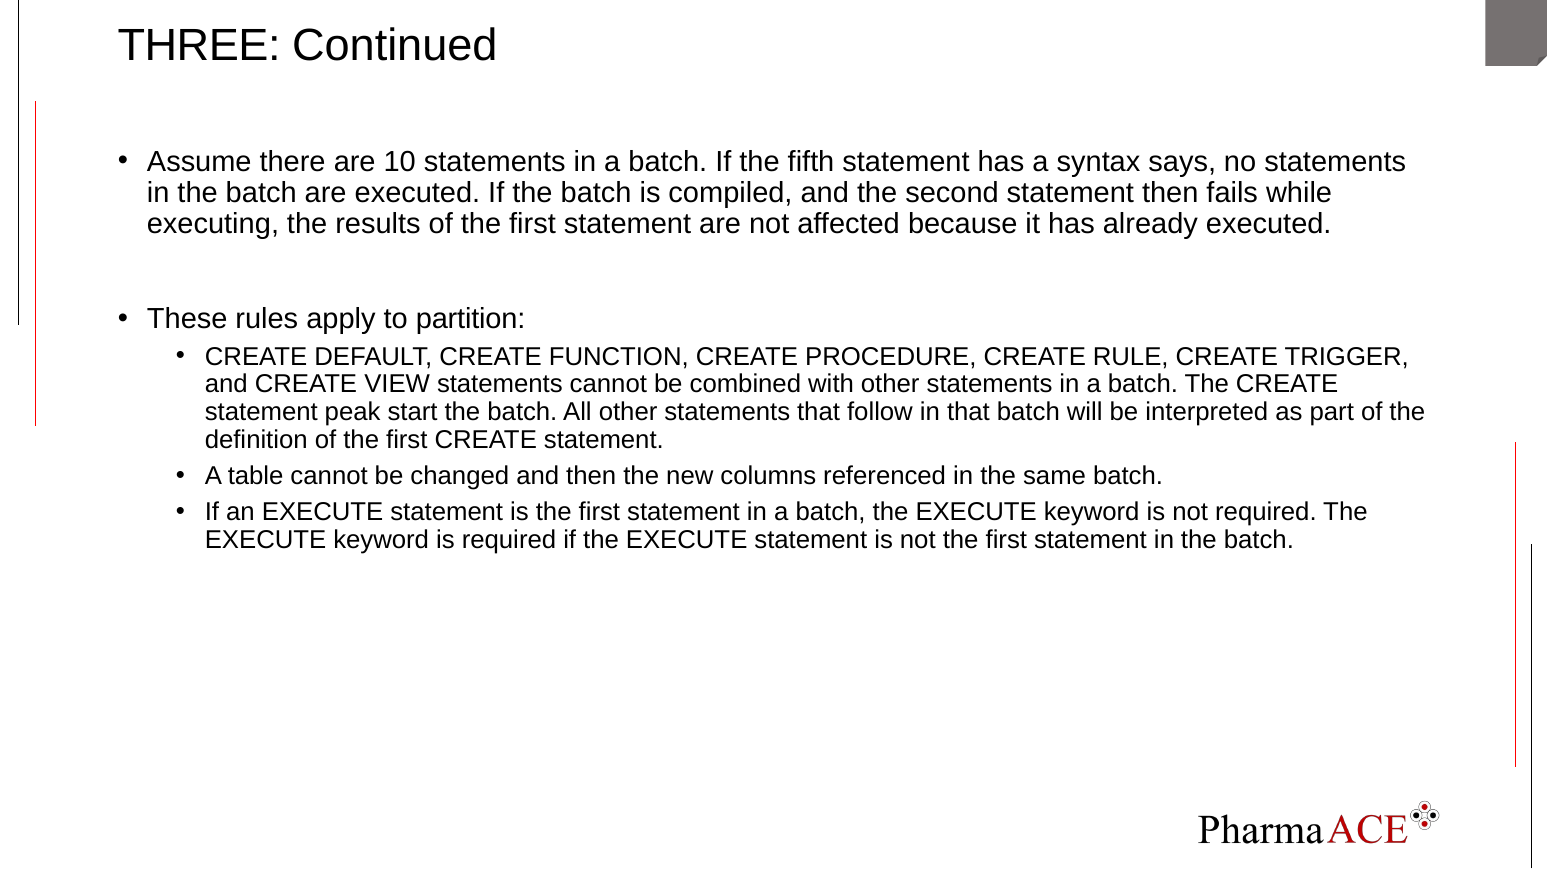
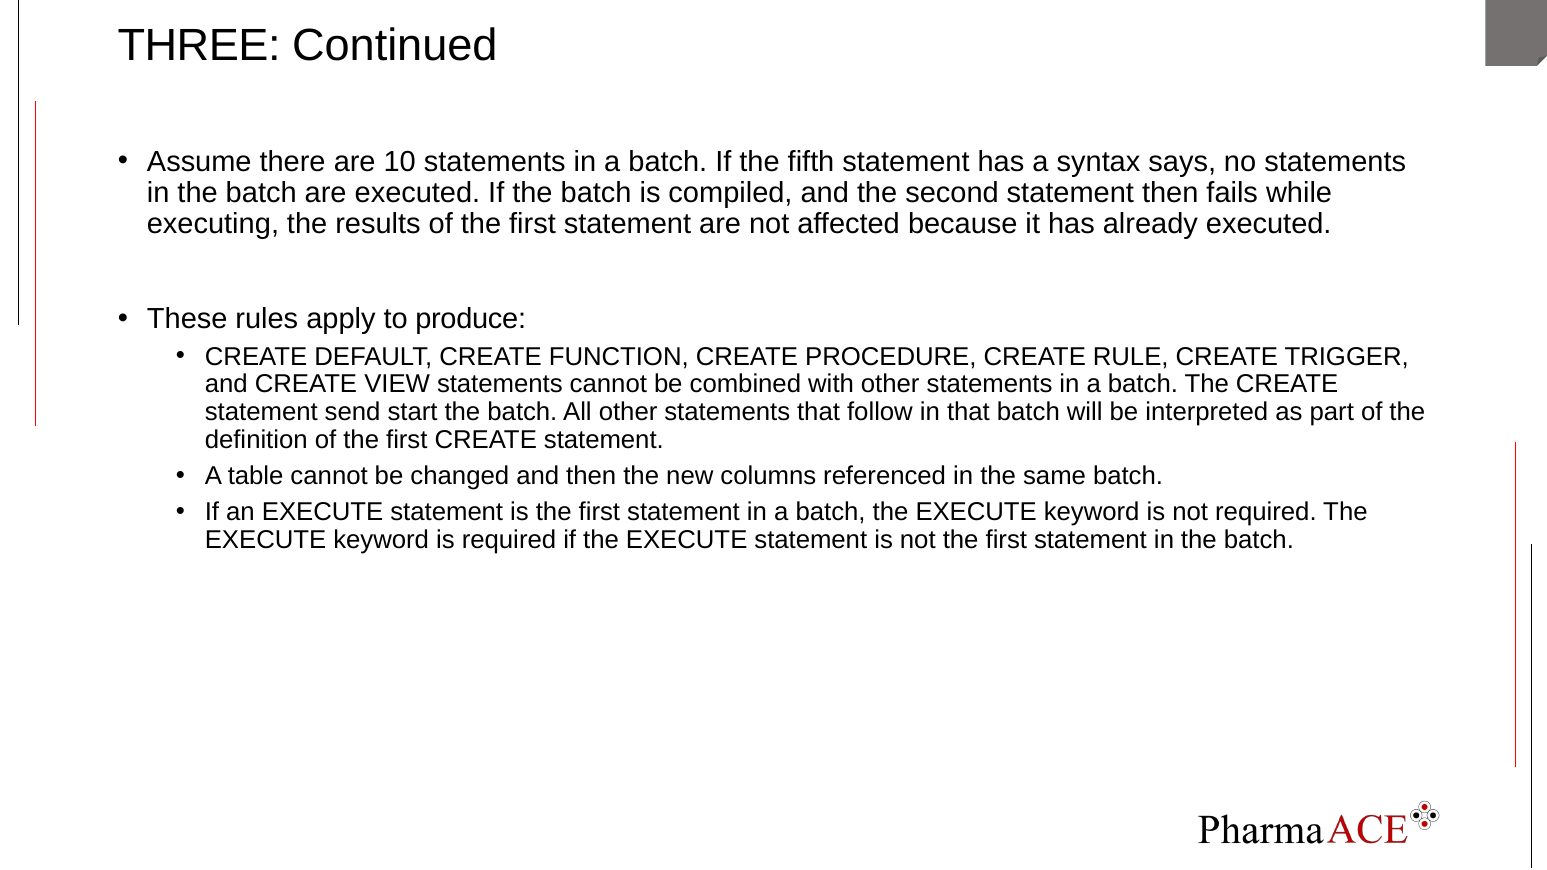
partition: partition -> produce
peak: peak -> send
